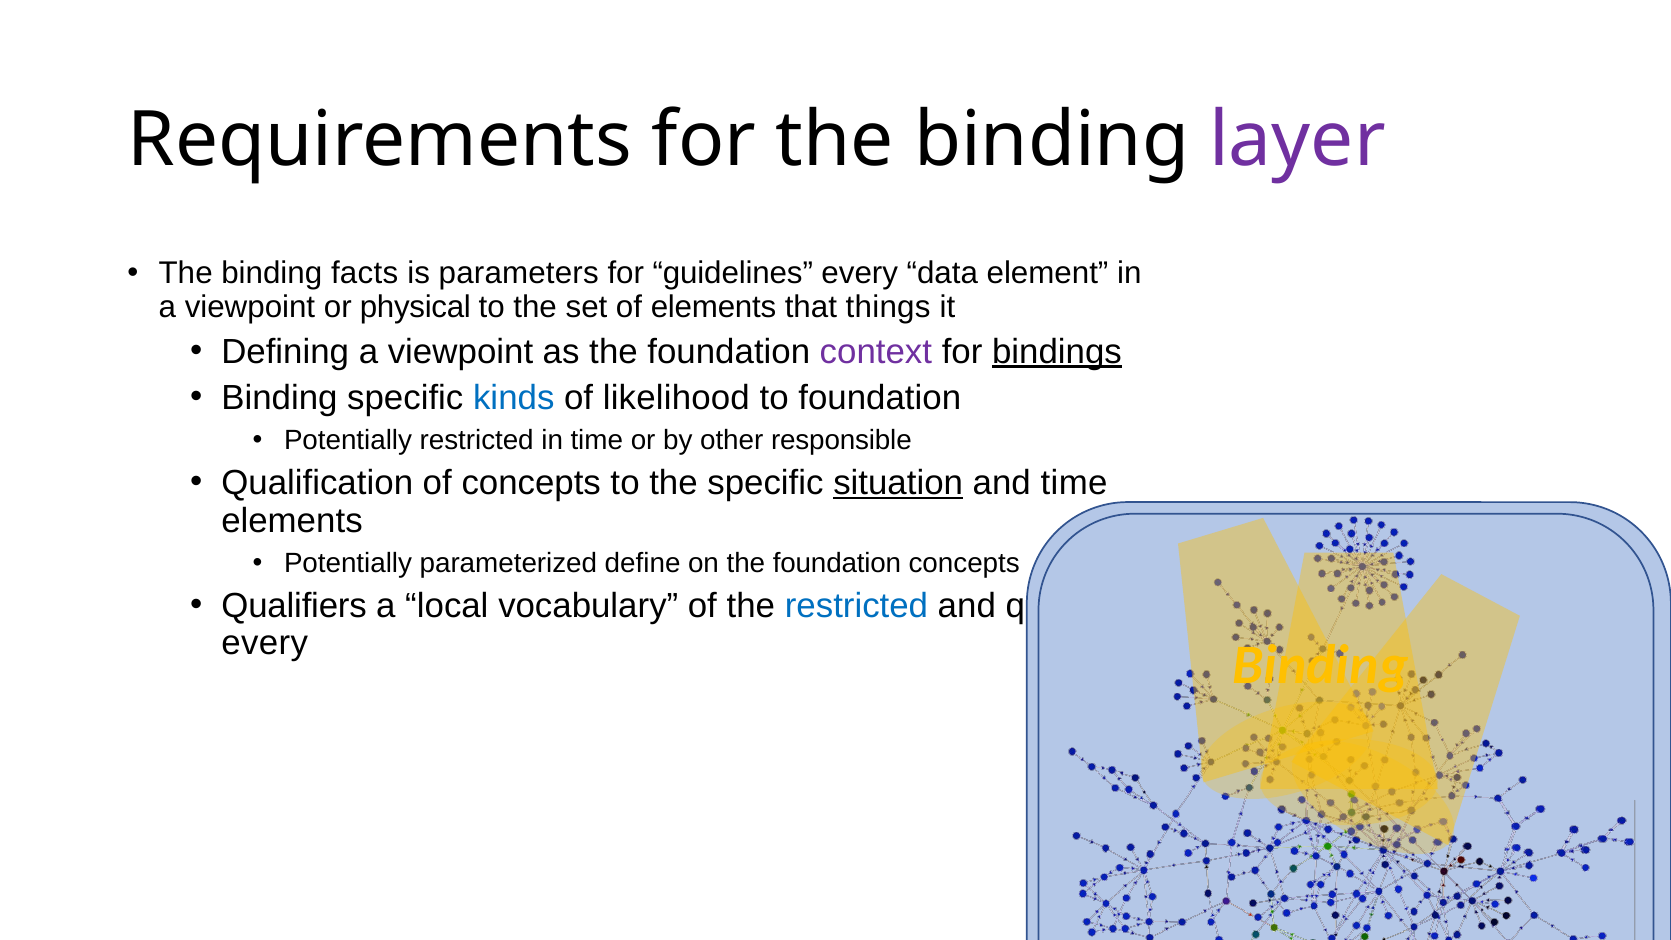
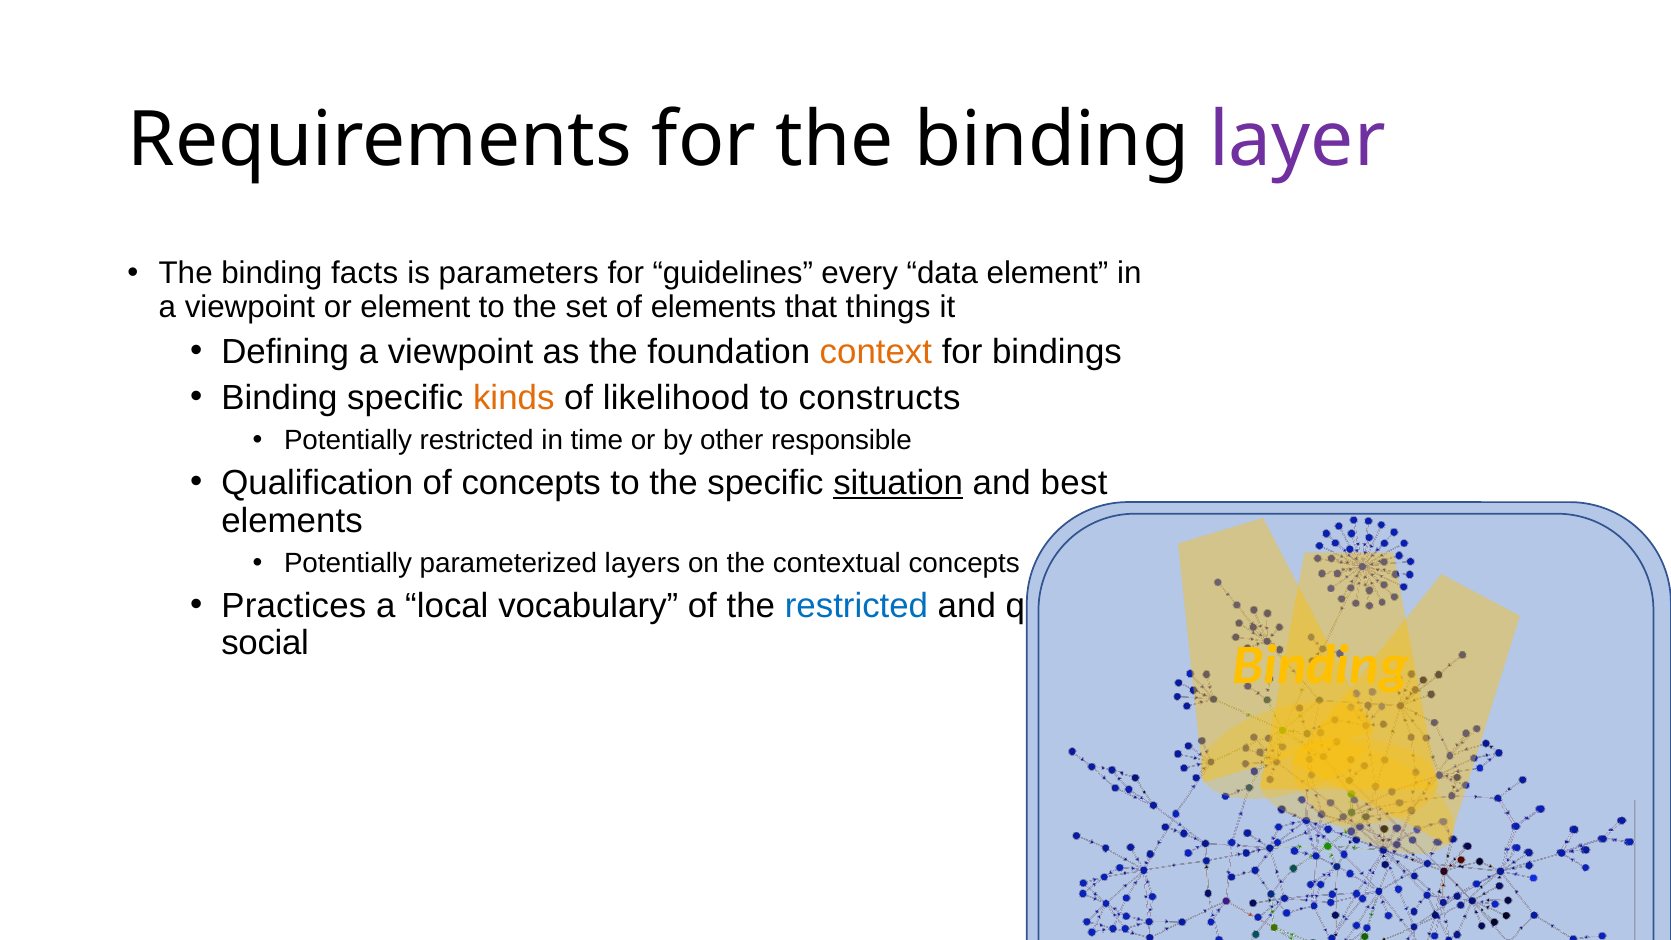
or physical: physical -> element
context colour: purple -> orange
bindings underline: present -> none
kinds colour: blue -> orange
to foundation: foundation -> constructs
and time: time -> best
define: define -> layers
on the foundation: foundation -> contextual
Qualifiers: Qualifiers -> Practices
every at (265, 643): every -> social
